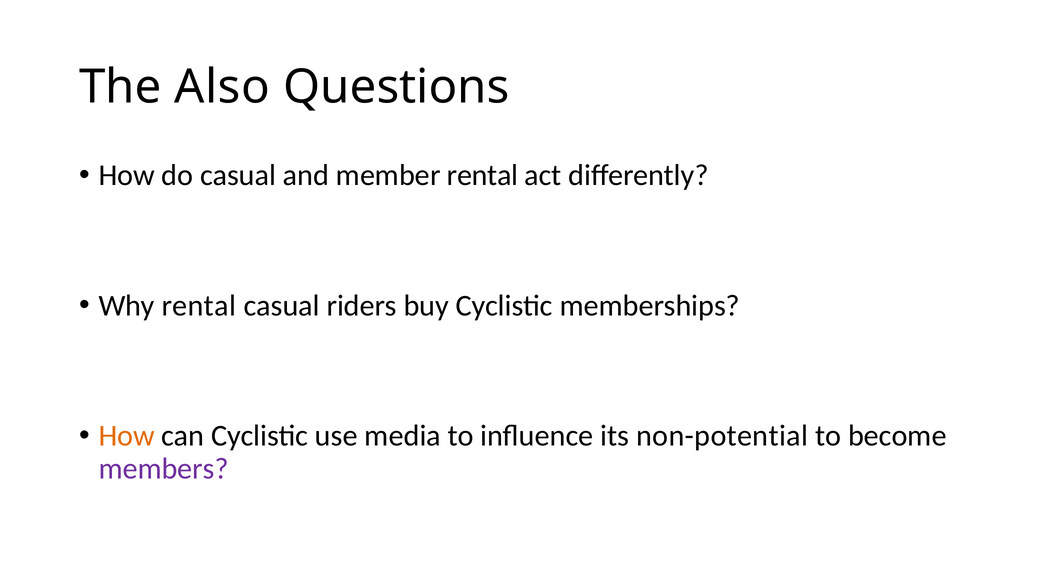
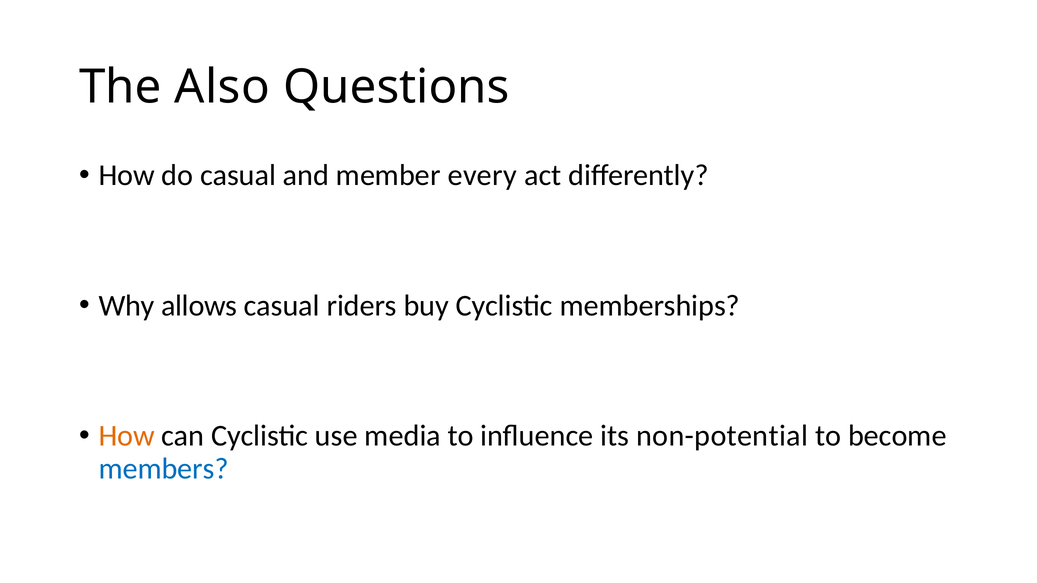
member rental: rental -> every
Why rental: rental -> allows
members colour: purple -> blue
